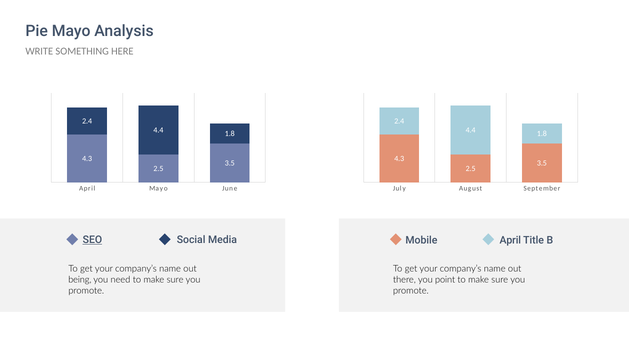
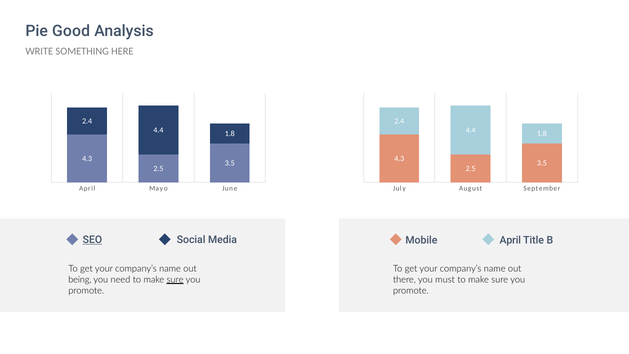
Pie Mayo: Mayo -> Good
sure at (175, 279) underline: none -> present
point: point -> must
